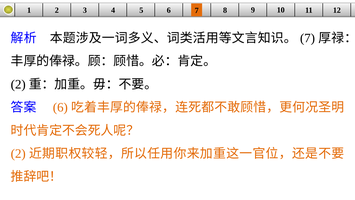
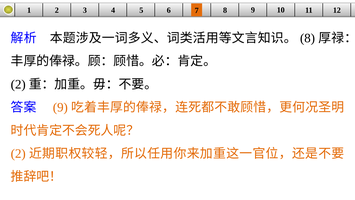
7 at (308, 38): 7 -> 8
6 at (60, 107): 6 -> 9
